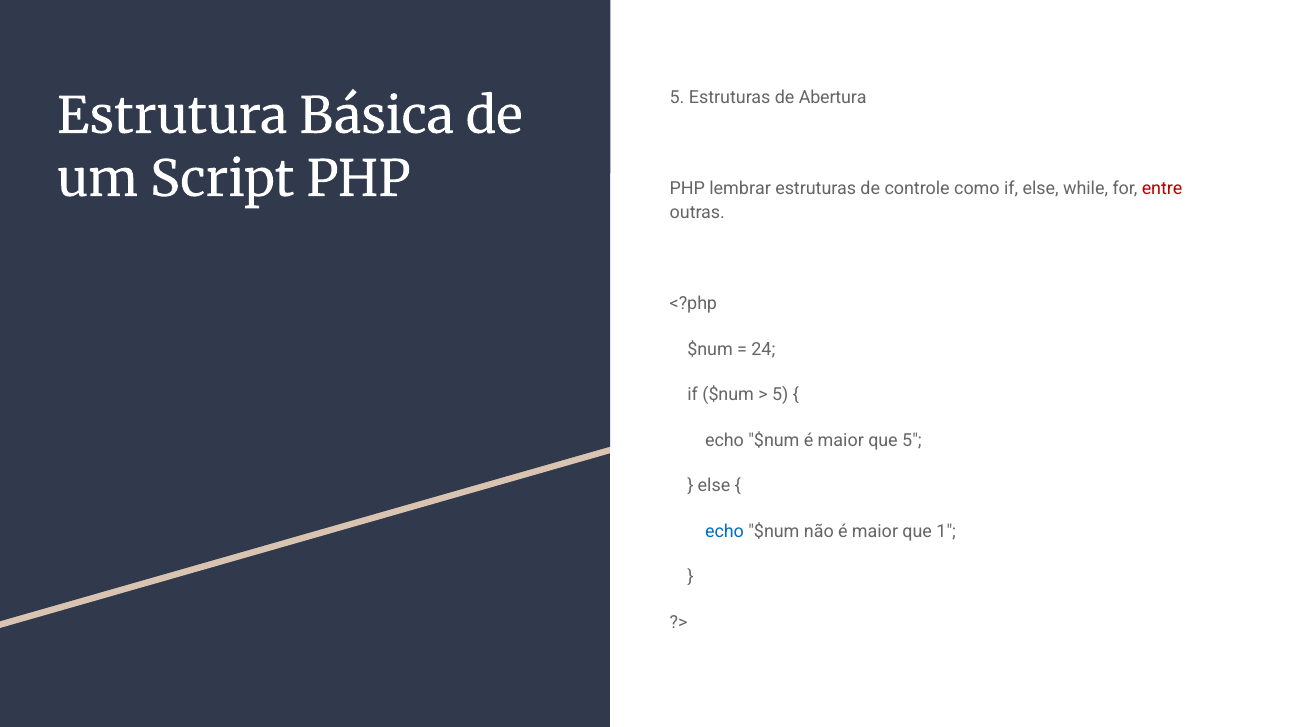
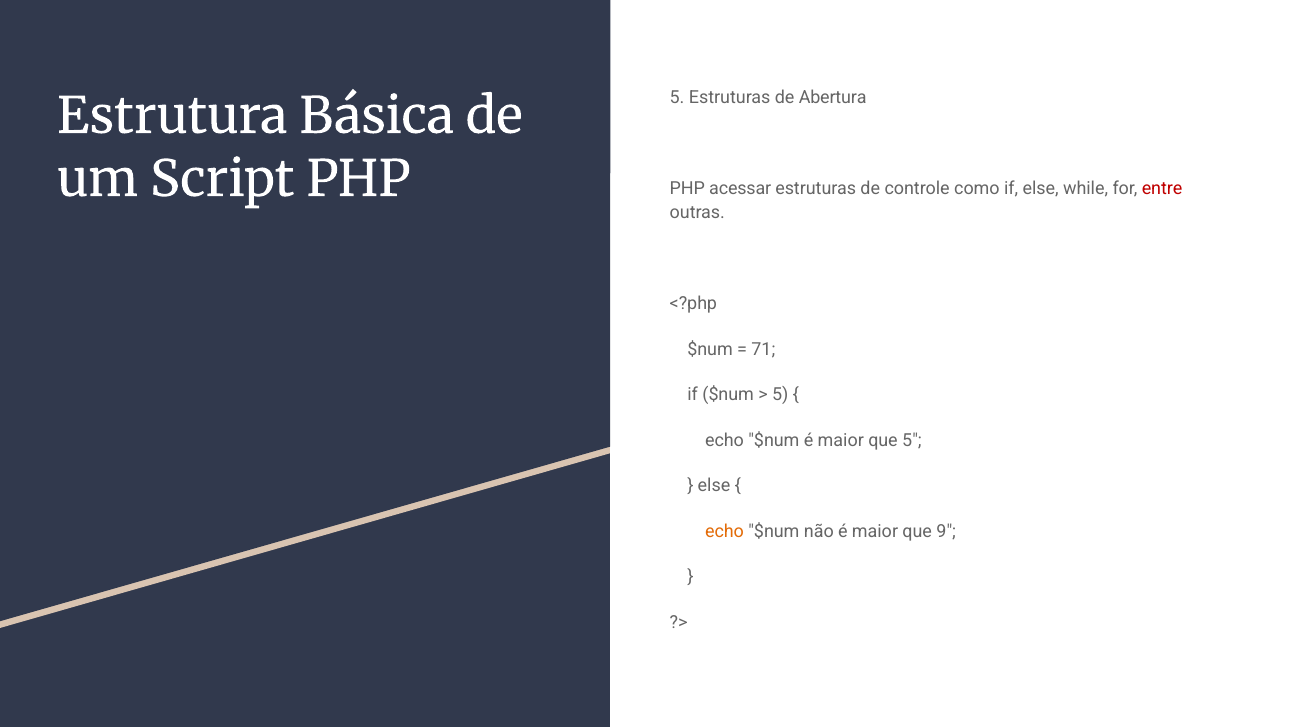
lembrar: lembrar -> acessar
24: 24 -> 71
echo at (725, 532) colour: blue -> orange
1: 1 -> 9
